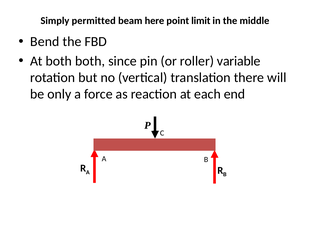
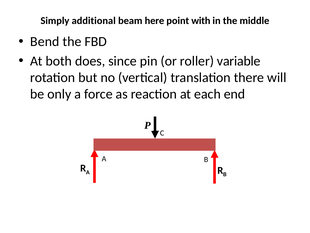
permitted: permitted -> additional
limit: limit -> with
both both: both -> does
